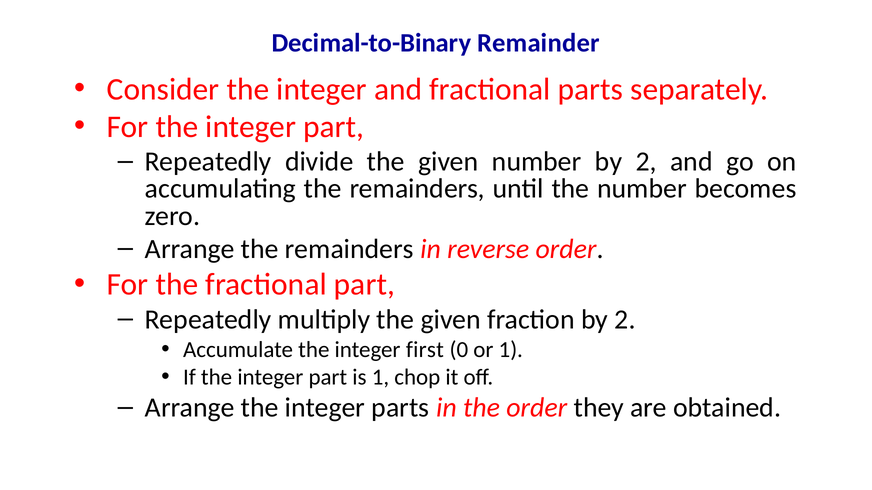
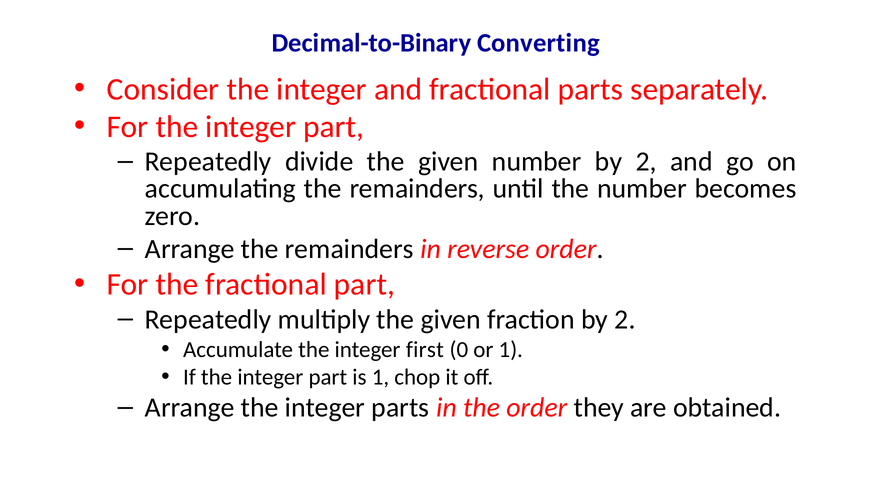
Remainder: Remainder -> Converting
